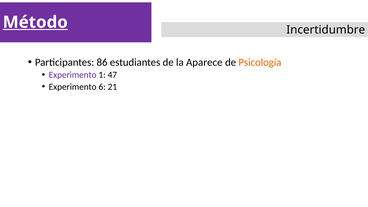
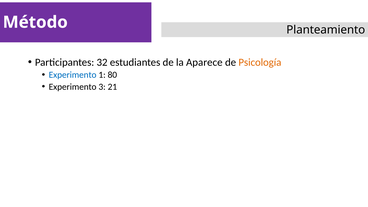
Método underline: present -> none
Incertidumbre: Incertidumbre -> Planteamiento
86: 86 -> 32
Experimento at (73, 75) colour: purple -> blue
47: 47 -> 80
6: 6 -> 3
